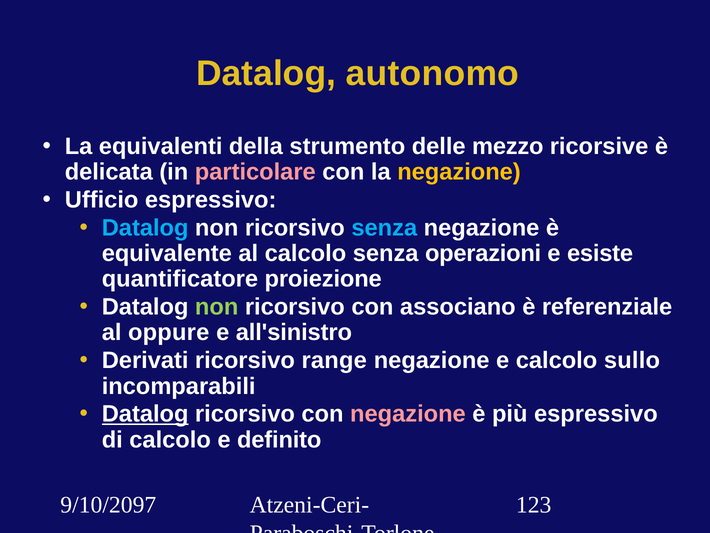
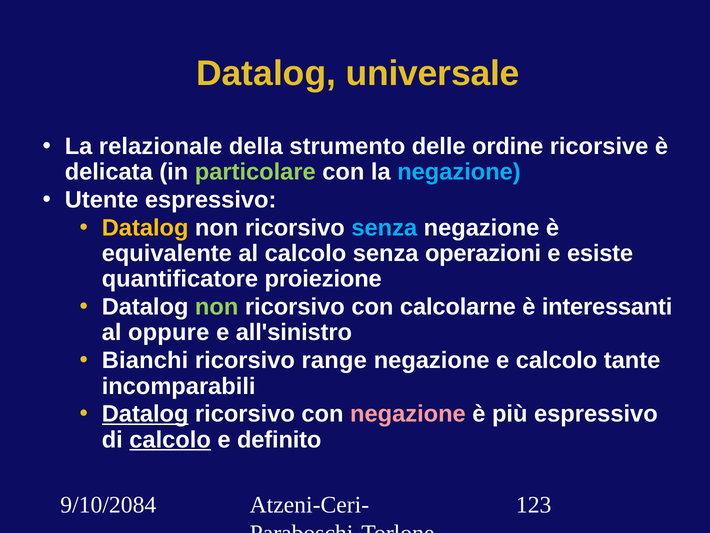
autonomo: autonomo -> universale
equivalenti: equivalenti -> relazionale
mezzo: mezzo -> ordine
particolare colour: pink -> light green
negazione at (459, 172) colour: yellow -> light blue
Ufficio: Ufficio -> Utente
Datalog at (145, 228) colour: light blue -> yellow
associano: associano -> calcolarne
referenziale: referenziale -> interessanti
Derivati: Derivati -> Bianchi
sullo: sullo -> tante
calcolo at (170, 439) underline: none -> present
9/10/2097: 9/10/2097 -> 9/10/2084
